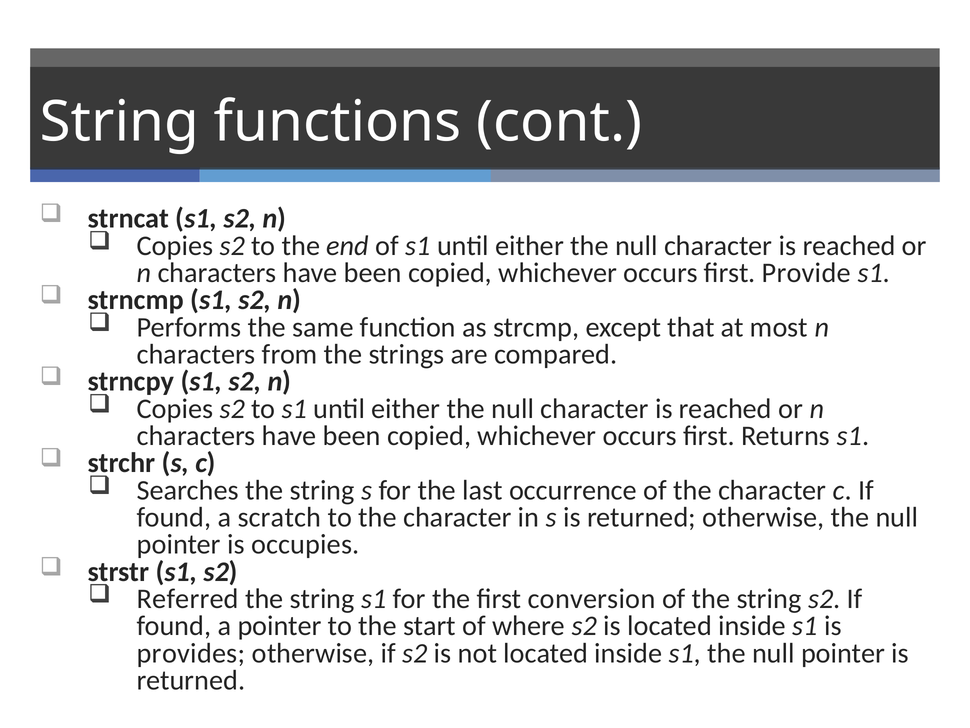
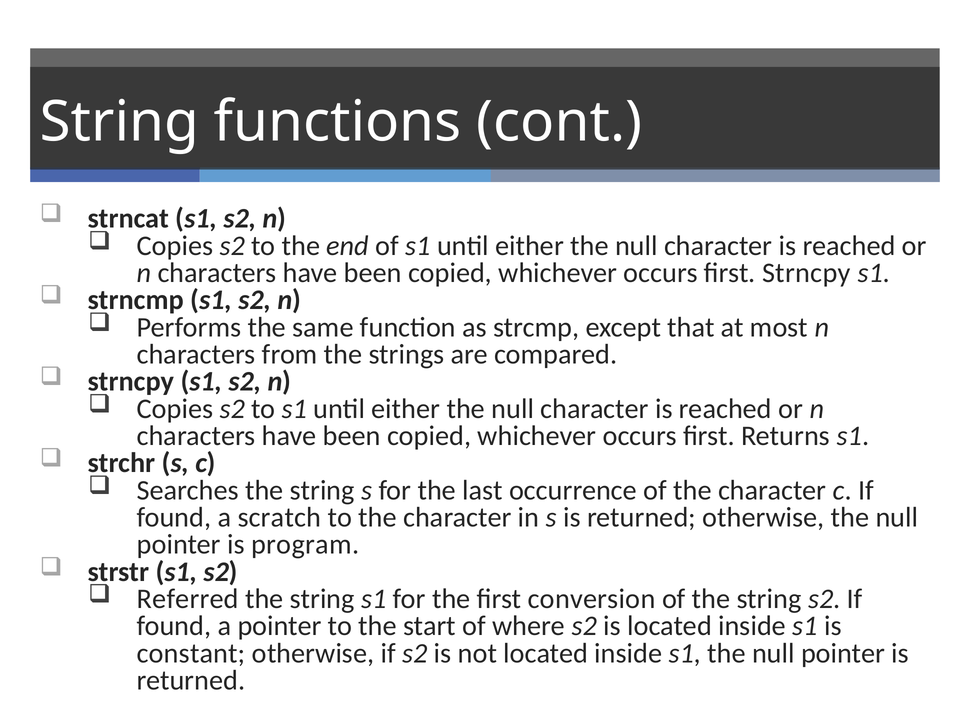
first Provide: Provide -> Strncpy
occupies: occupies -> program
provides: provides -> constant
